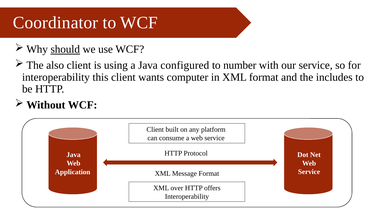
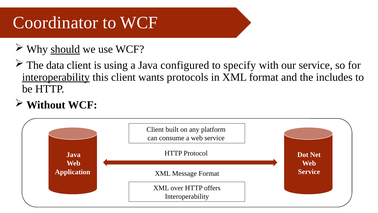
also: also -> data
number: number -> specify
interoperability at (56, 77) underline: none -> present
computer: computer -> protocols
